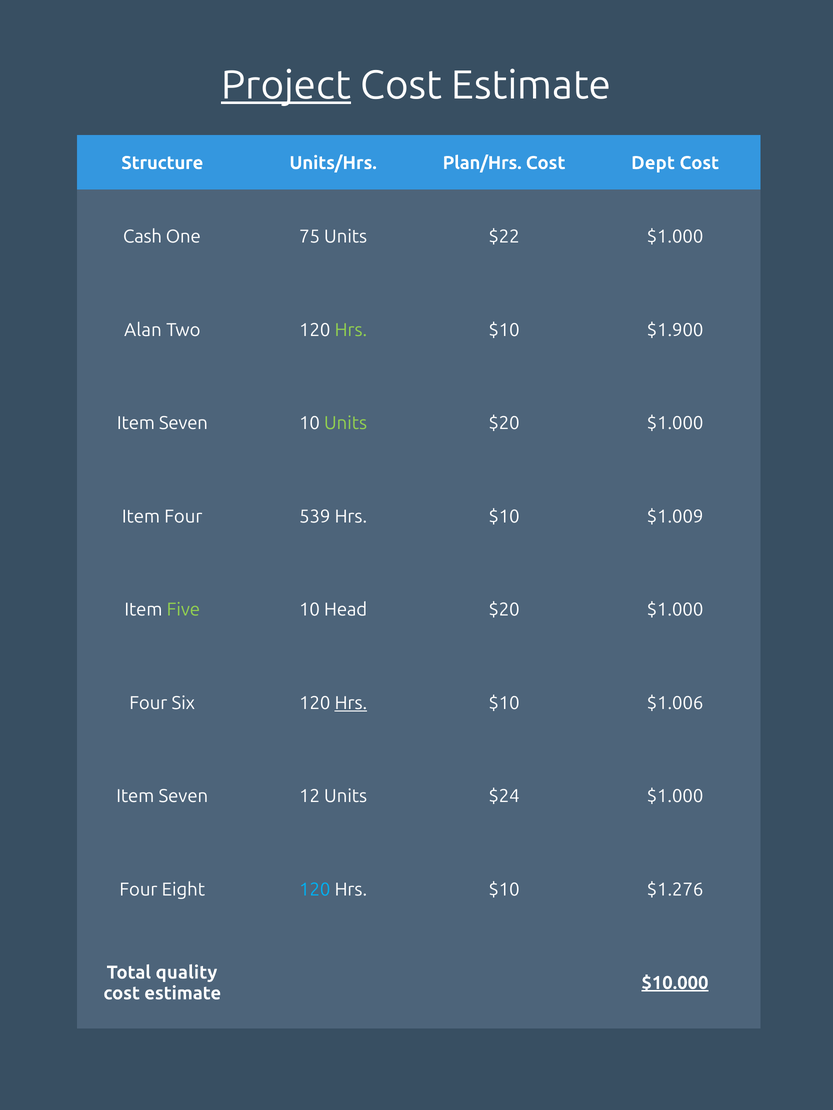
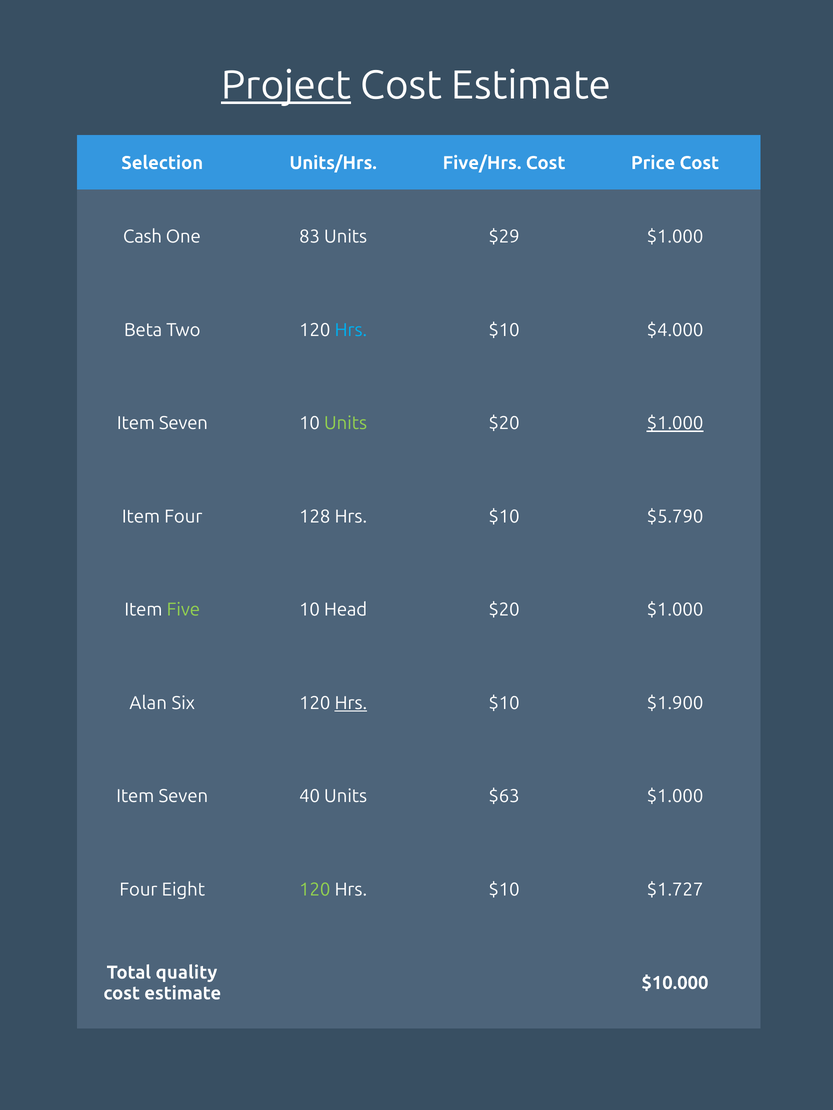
Structure: Structure -> Selection
Plan/Hrs: Plan/Hrs -> Five/Hrs
Dept: Dept -> Price
75: 75 -> 83
$22: $22 -> $29
Alan: Alan -> Beta
Hrs at (351, 330) colour: light green -> light blue
$1.900: $1.900 -> $4.000
$1.000 at (675, 424) underline: none -> present
539: 539 -> 128
$1.009: $1.009 -> $5.790
Four at (148, 703): Four -> Alan
$1.006: $1.006 -> $1.900
12: 12 -> 40
$24: $24 -> $63
120 at (315, 890) colour: light blue -> light green
$1.276: $1.276 -> $1.727
$10.000 underline: present -> none
